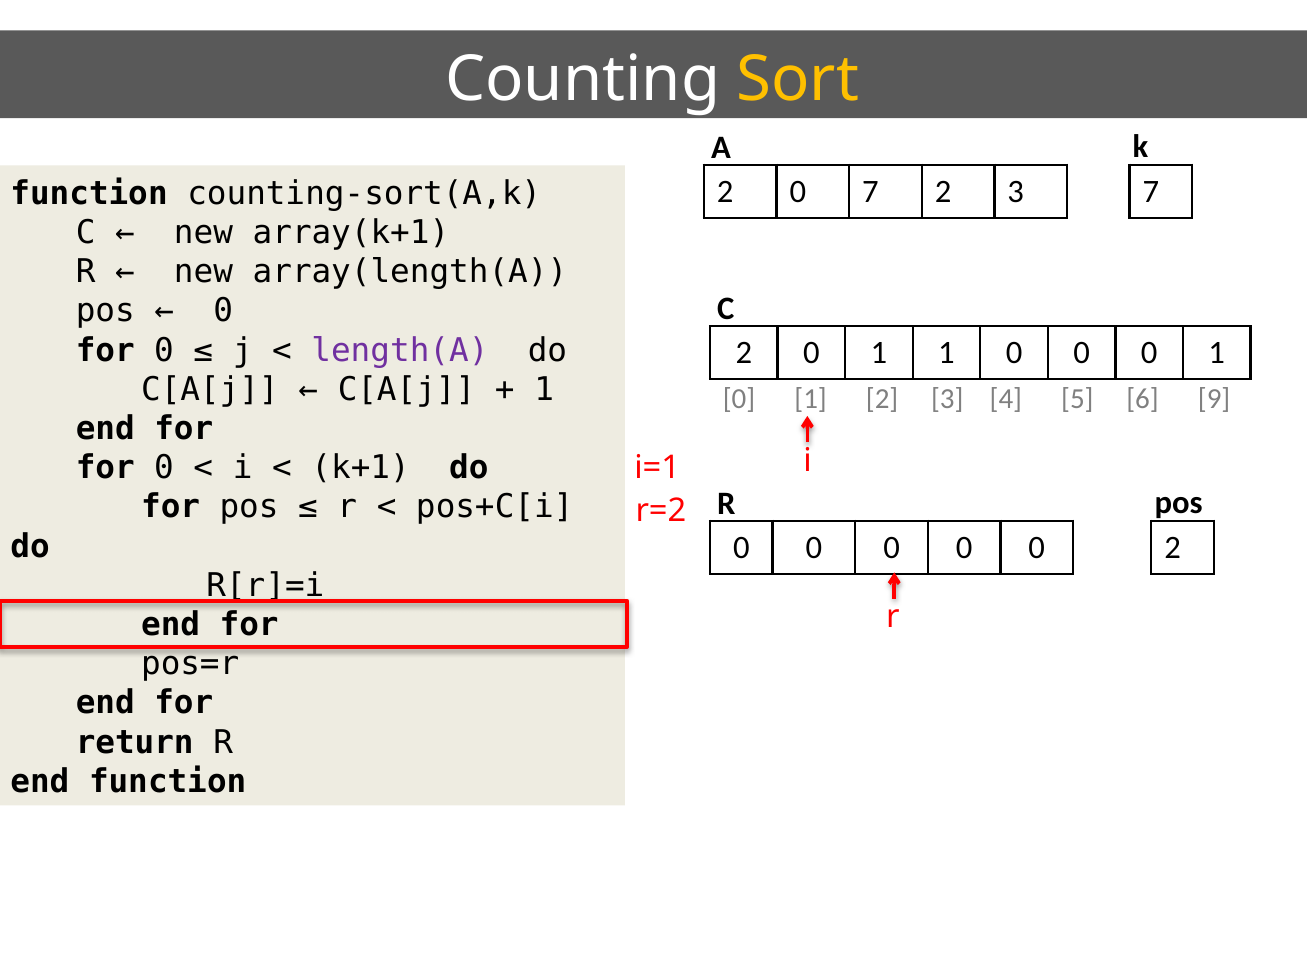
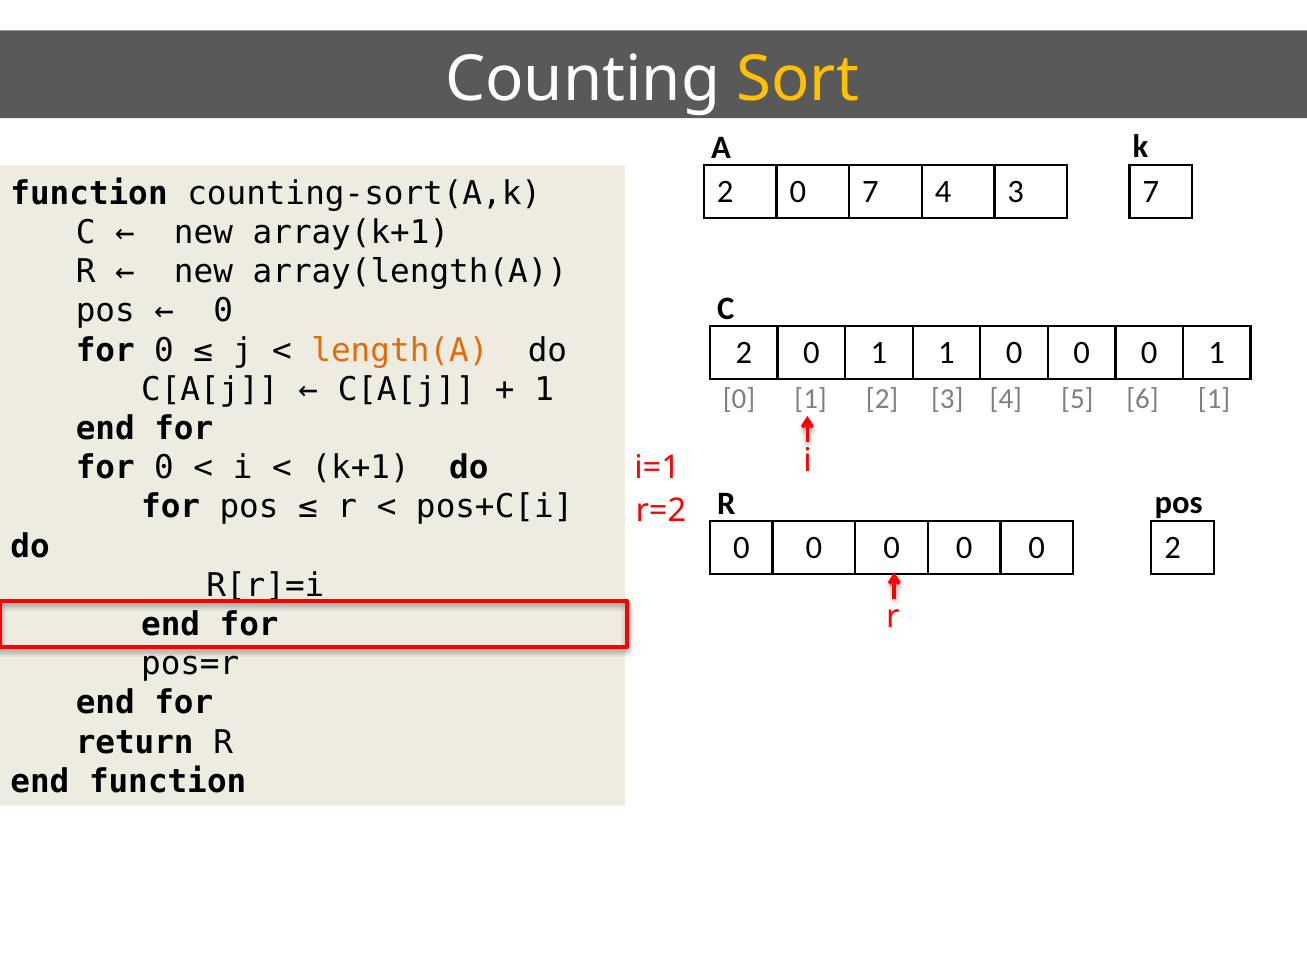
7 2: 2 -> 4
length(A colour: purple -> orange
6 9: 9 -> 1
